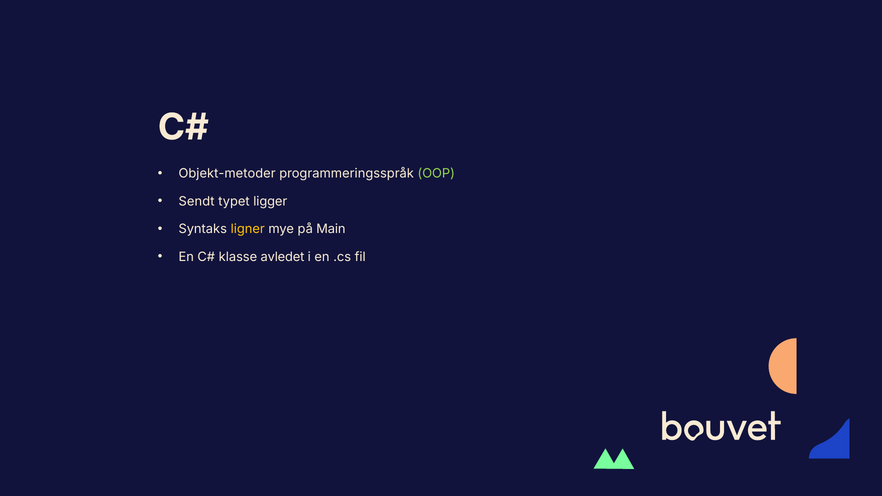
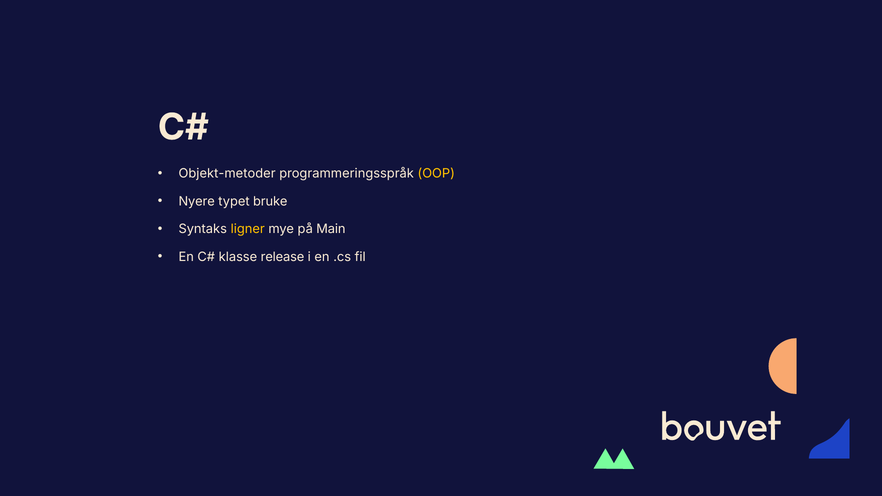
OOP colour: light green -> yellow
Sendt: Sendt -> Nyere
ligger: ligger -> bruke
avledet: avledet -> release
